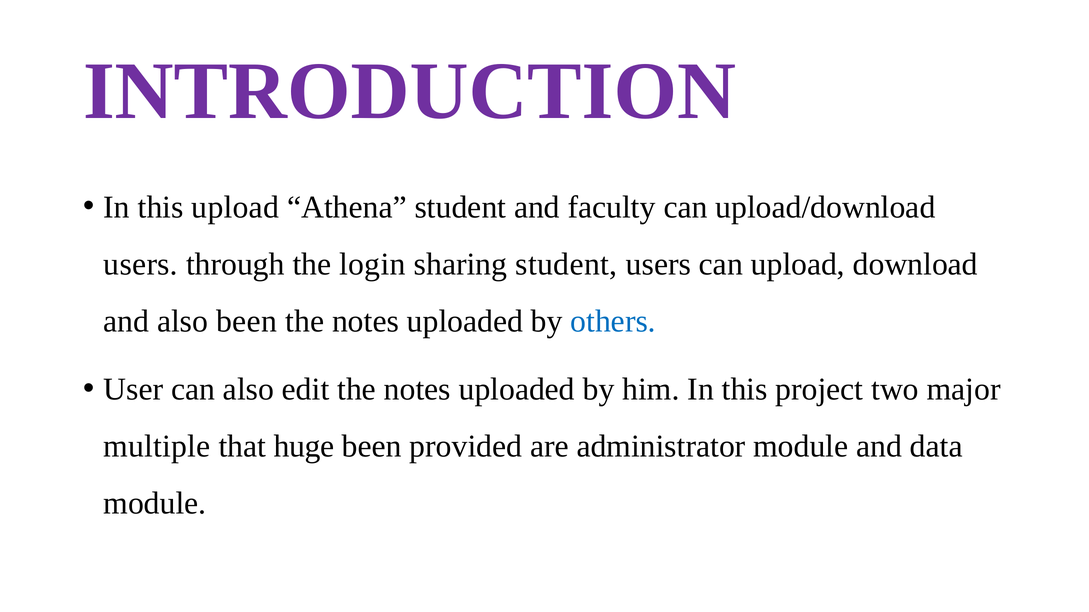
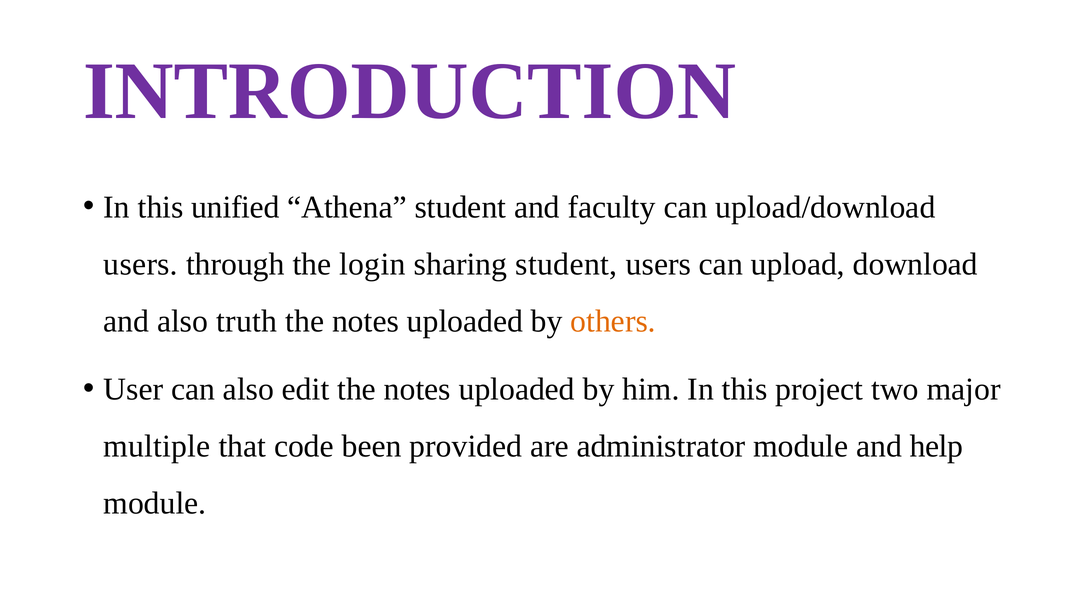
this upload: upload -> unified
also been: been -> truth
others colour: blue -> orange
huge: huge -> code
data: data -> help
